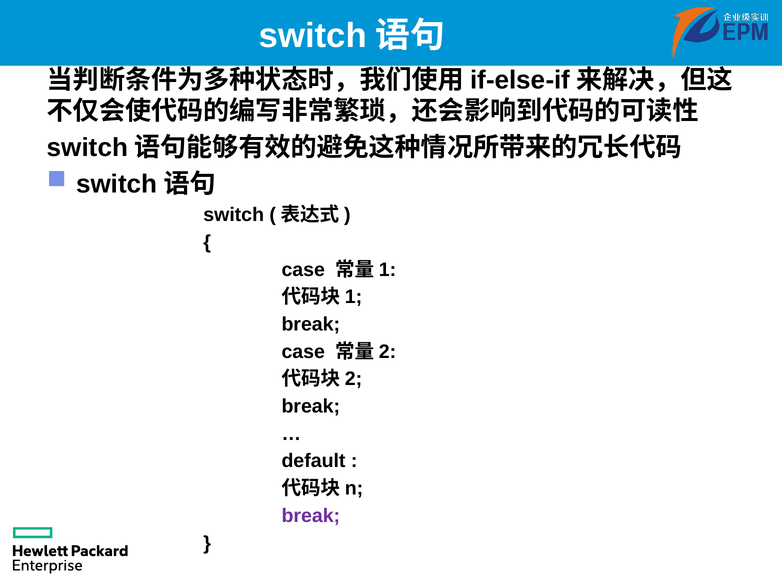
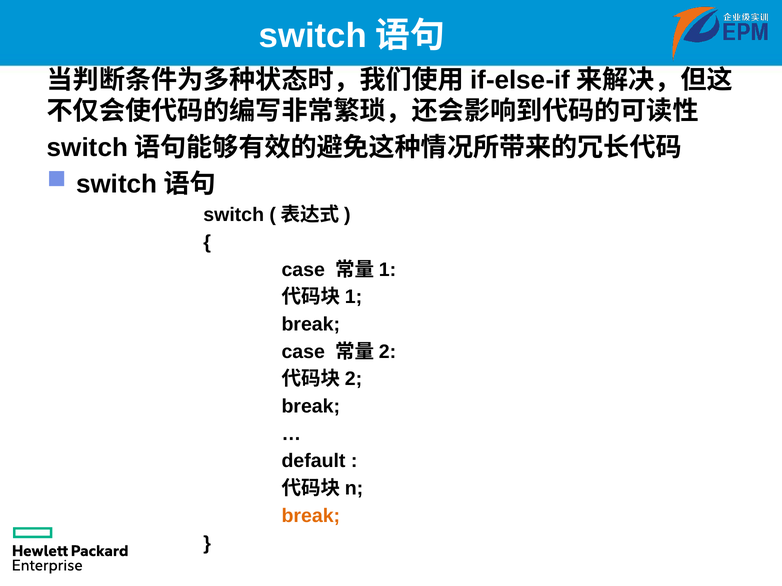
break at (311, 516) colour: purple -> orange
